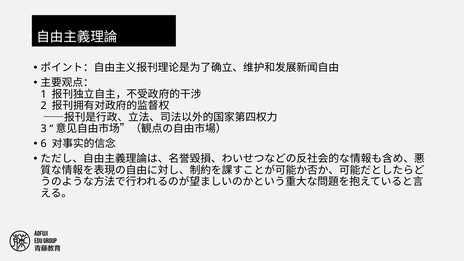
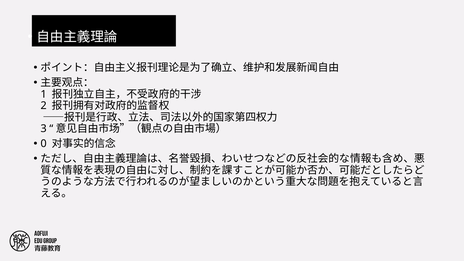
6: 6 -> 0
